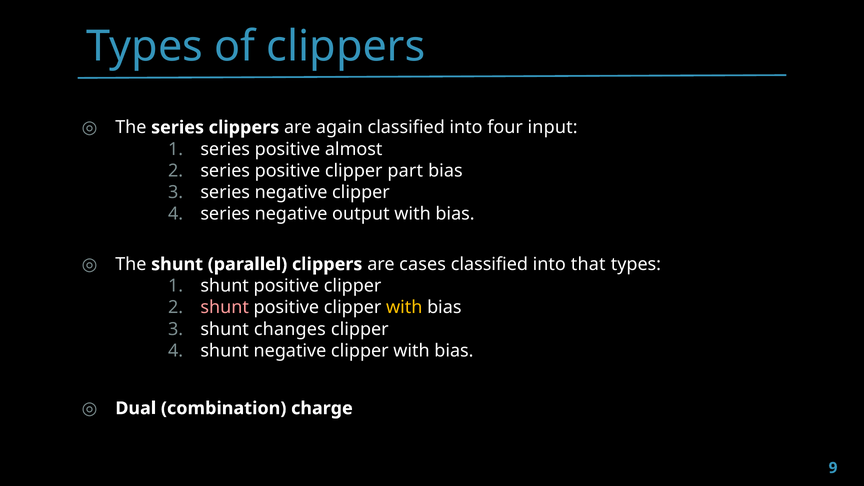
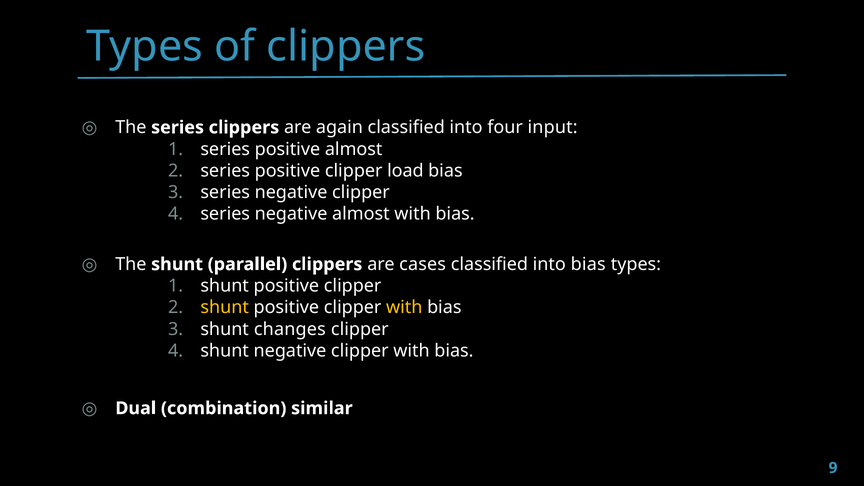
part: part -> load
negative output: output -> almost
into that: that -> bias
shunt at (225, 307) colour: pink -> yellow
charge: charge -> similar
